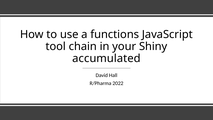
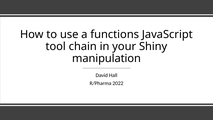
accumulated: accumulated -> manipulation
